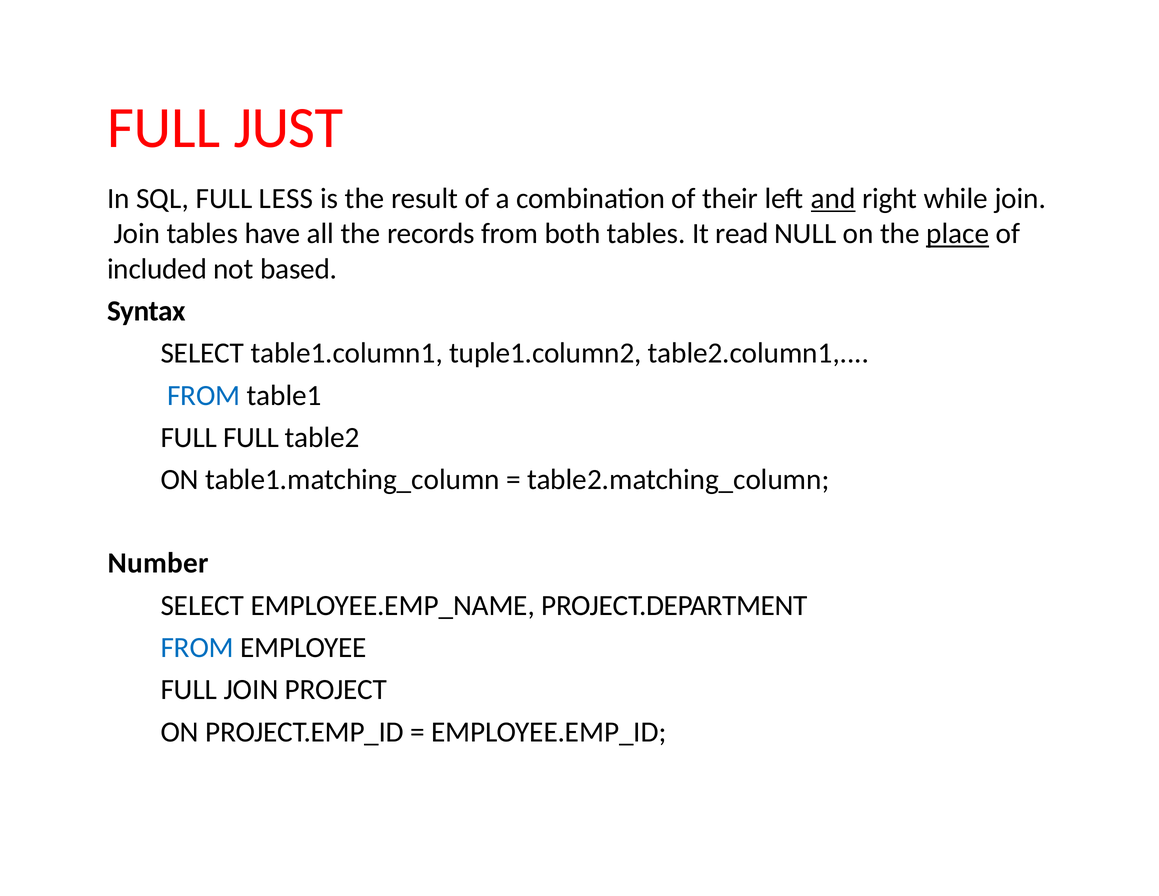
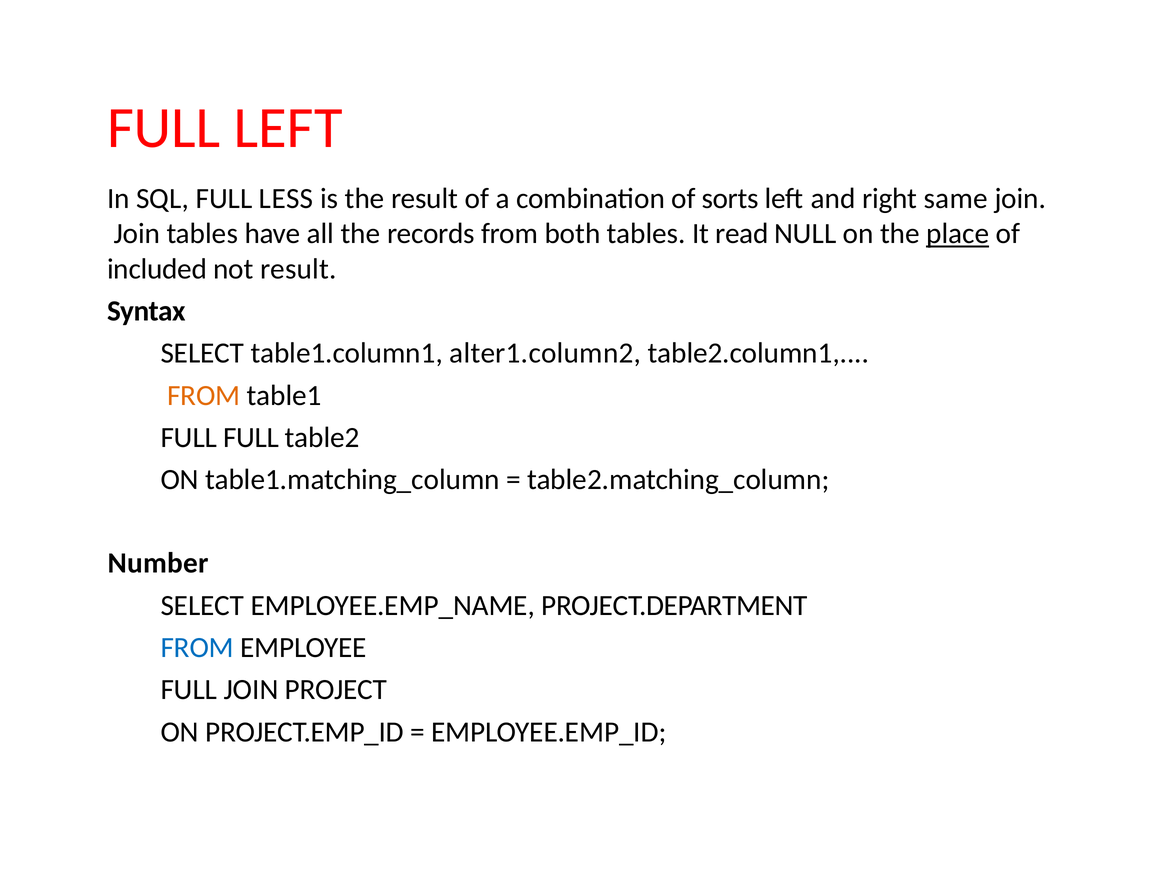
FULL JUST: JUST -> LEFT
their: their -> sorts
and underline: present -> none
while: while -> same
not based: based -> result
tuple1.column2: tuple1.column2 -> alter1.column2
FROM at (204, 395) colour: blue -> orange
